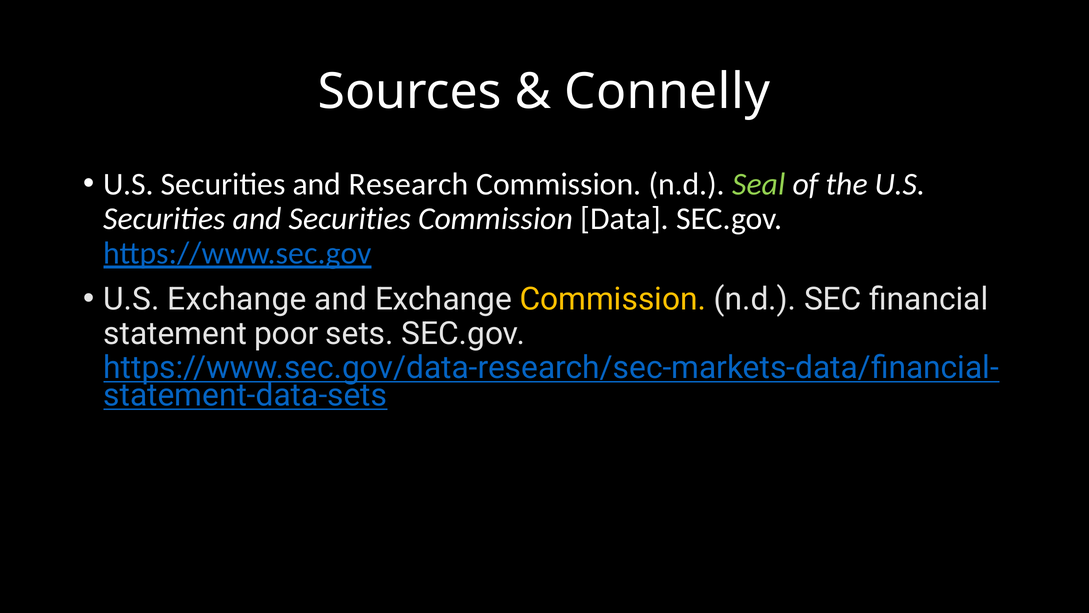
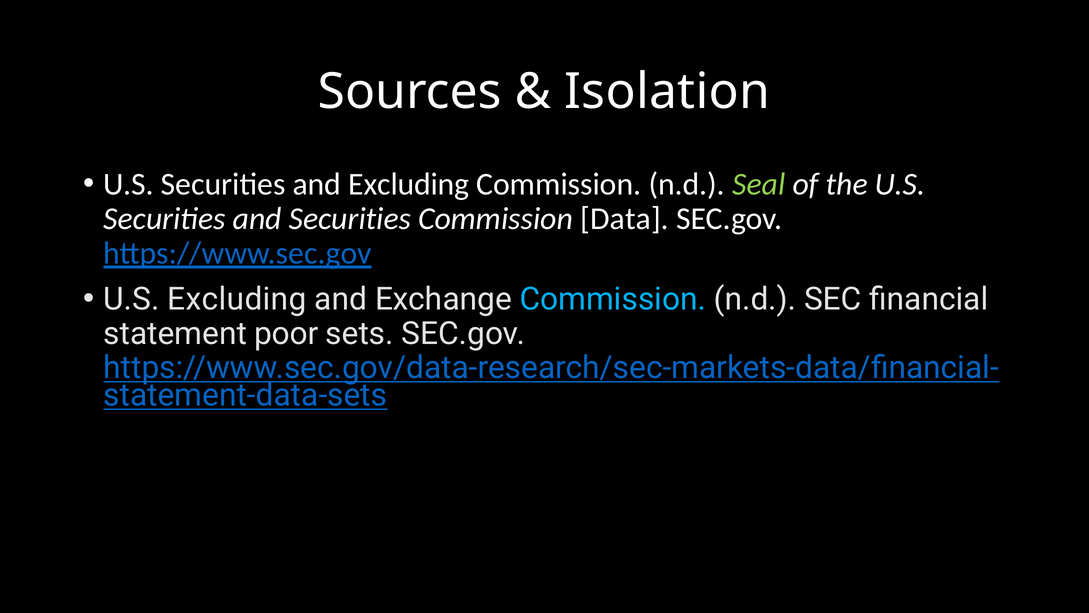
Connelly: Connelly -> Isolation
and Research: Research -> Excluding
U.S Exchange: Exchange -> Excluding
Commission at (613, 299) colour: yellow -> light blue
